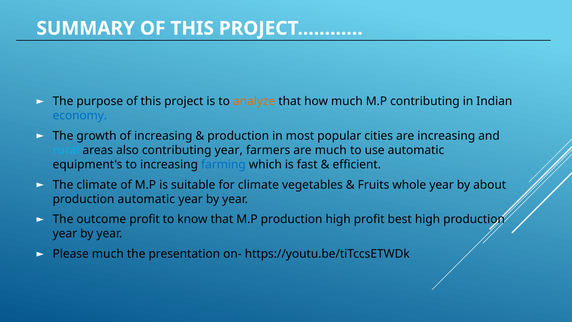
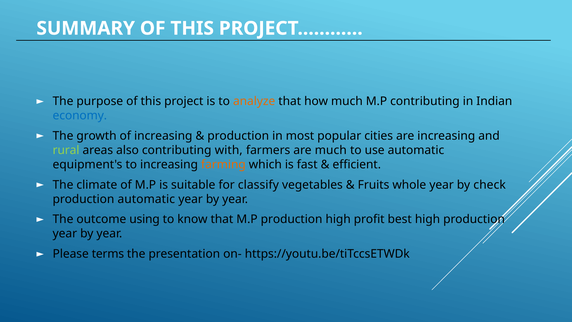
rural colour: light blue -> light green
contributing year: year -> with
farming colour: blue -> orange
for climate: climate -> classify
about: about -> check
outcome profit: profit -> using
Please much: much -> terms
